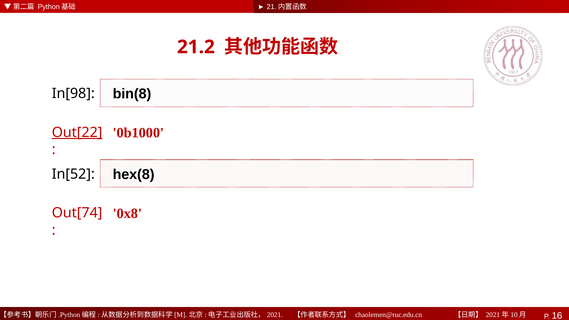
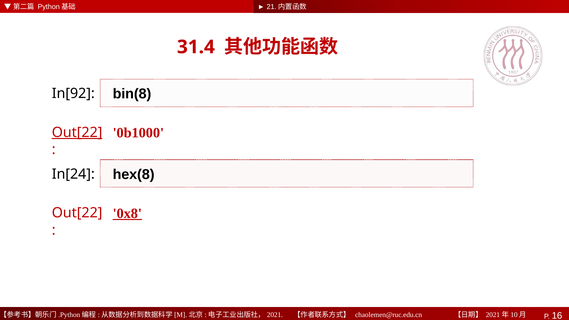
21.2: 21.2 -> 31.4
In[98: In[98 -> In[92
In[52: In[52 -> In[24
0x8 underline: none -> present
Out[74 at (77, 213): Out[74 -> Out[22
